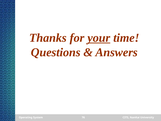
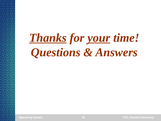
Thanks underline: none -> present
